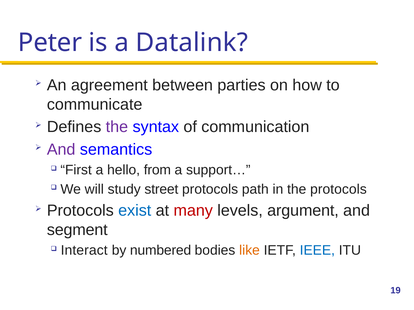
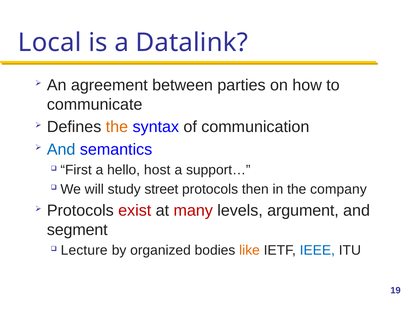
Peter: Peter -> Local
the at (117, 127) colour: purple -> orange
And at (61, 150) colour: purple -> blue
from: from -> host
path: path -> then
the protocols: protocols -> company
exist colour: blue -> red
Interact: Interact -> Lecture
numbered: numbered -> organized
